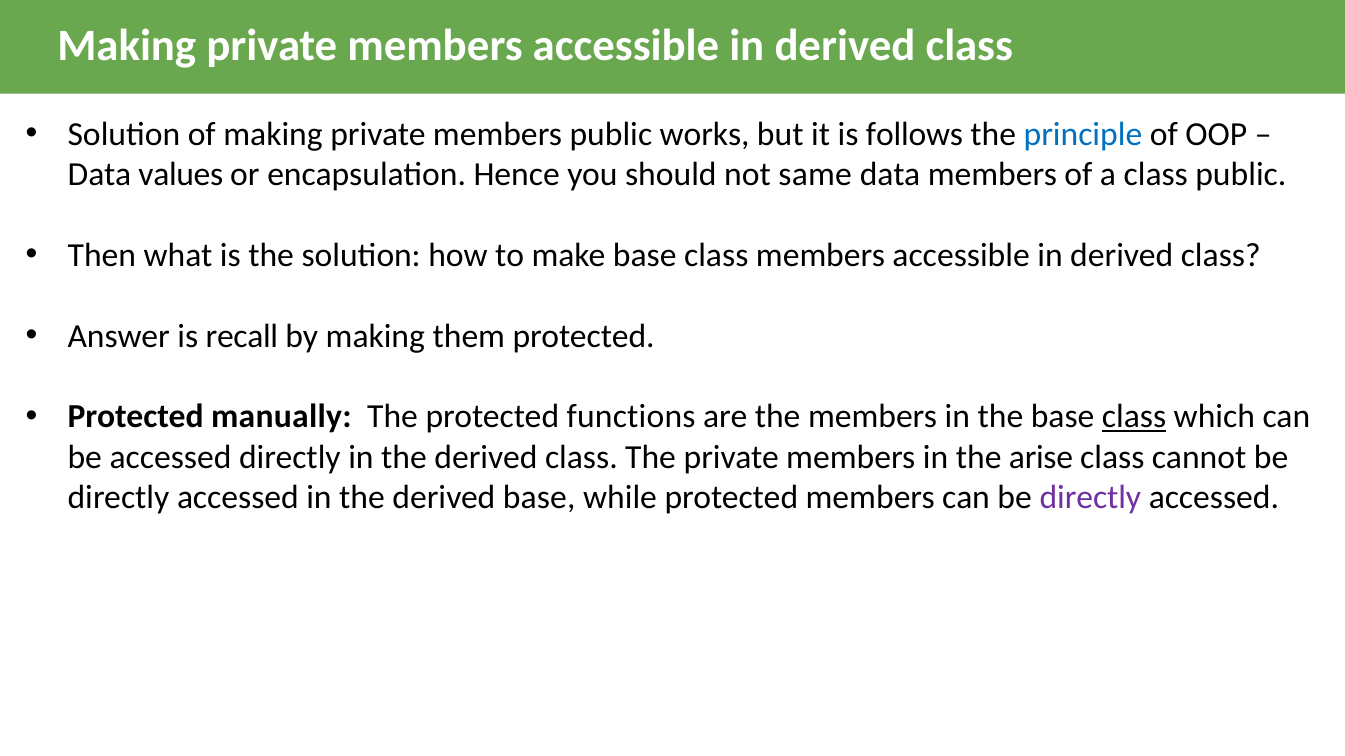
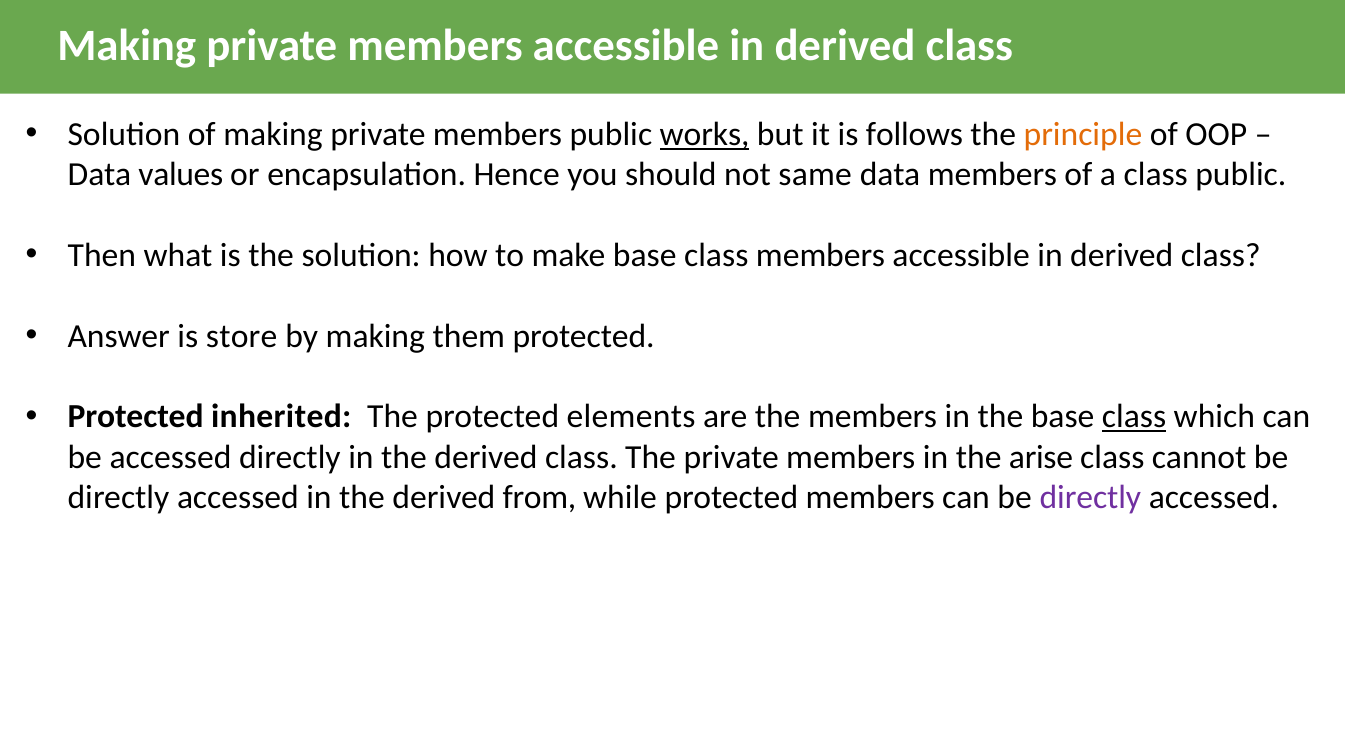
works underline: none -> present
principle colour: blue -> orange
recall: recall -> store
manually: manually -> inherited
functions: functions -> elements
derived base: base -> from
